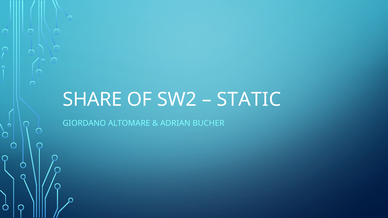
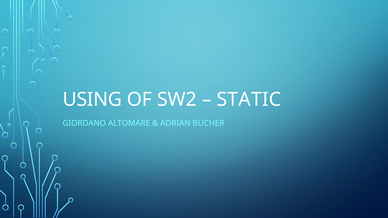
SHARE: SHARE -> USING
